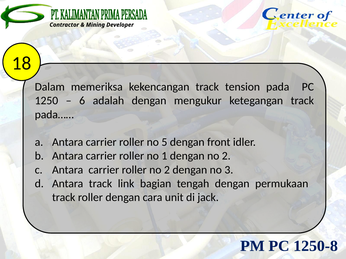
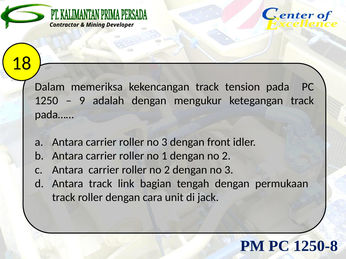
6: 6 -> 9
roller no 5: 5 -> 3
